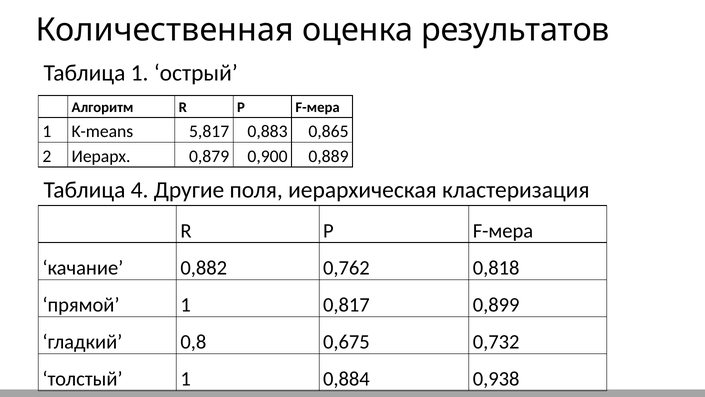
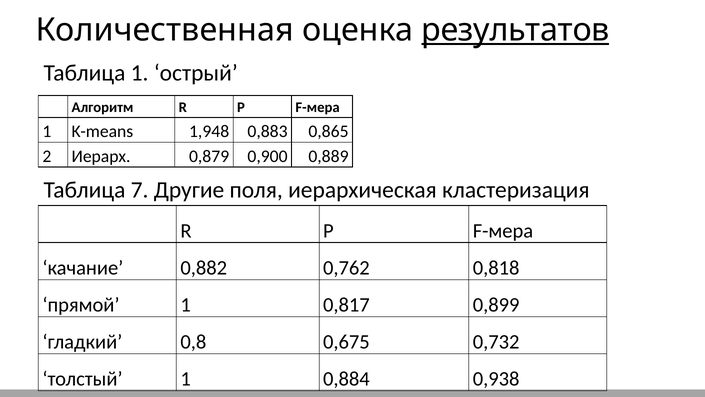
результатов underline: none -> present
5,817: 5,817 -> 1,948
4: 4 -> 7
